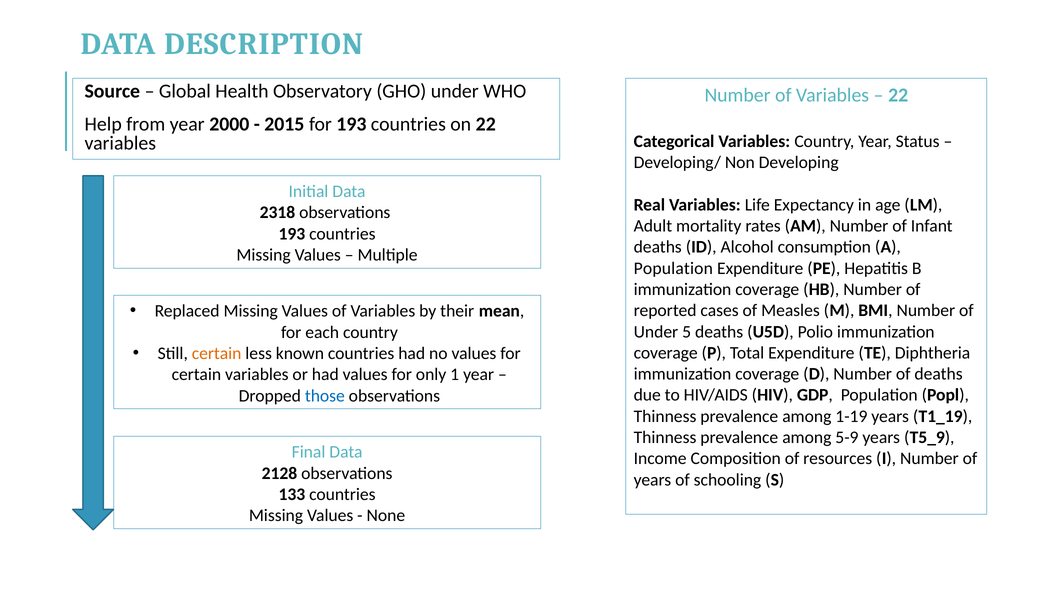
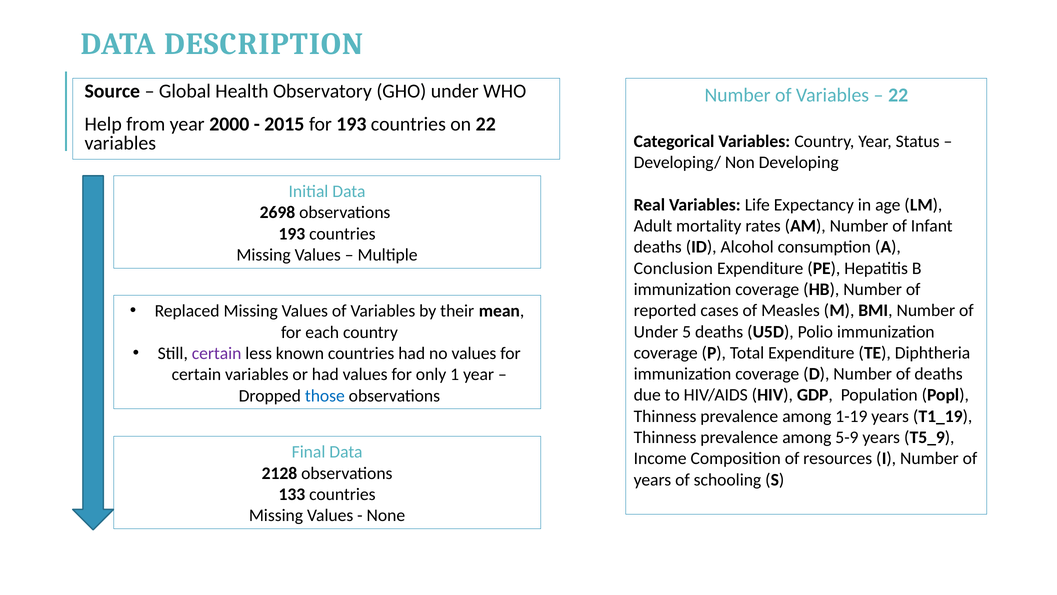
2318: 2318 -> 2698
Population at (673, 268): Population -> Conclusion
certain at (217, 353) colour: orange -> purple
